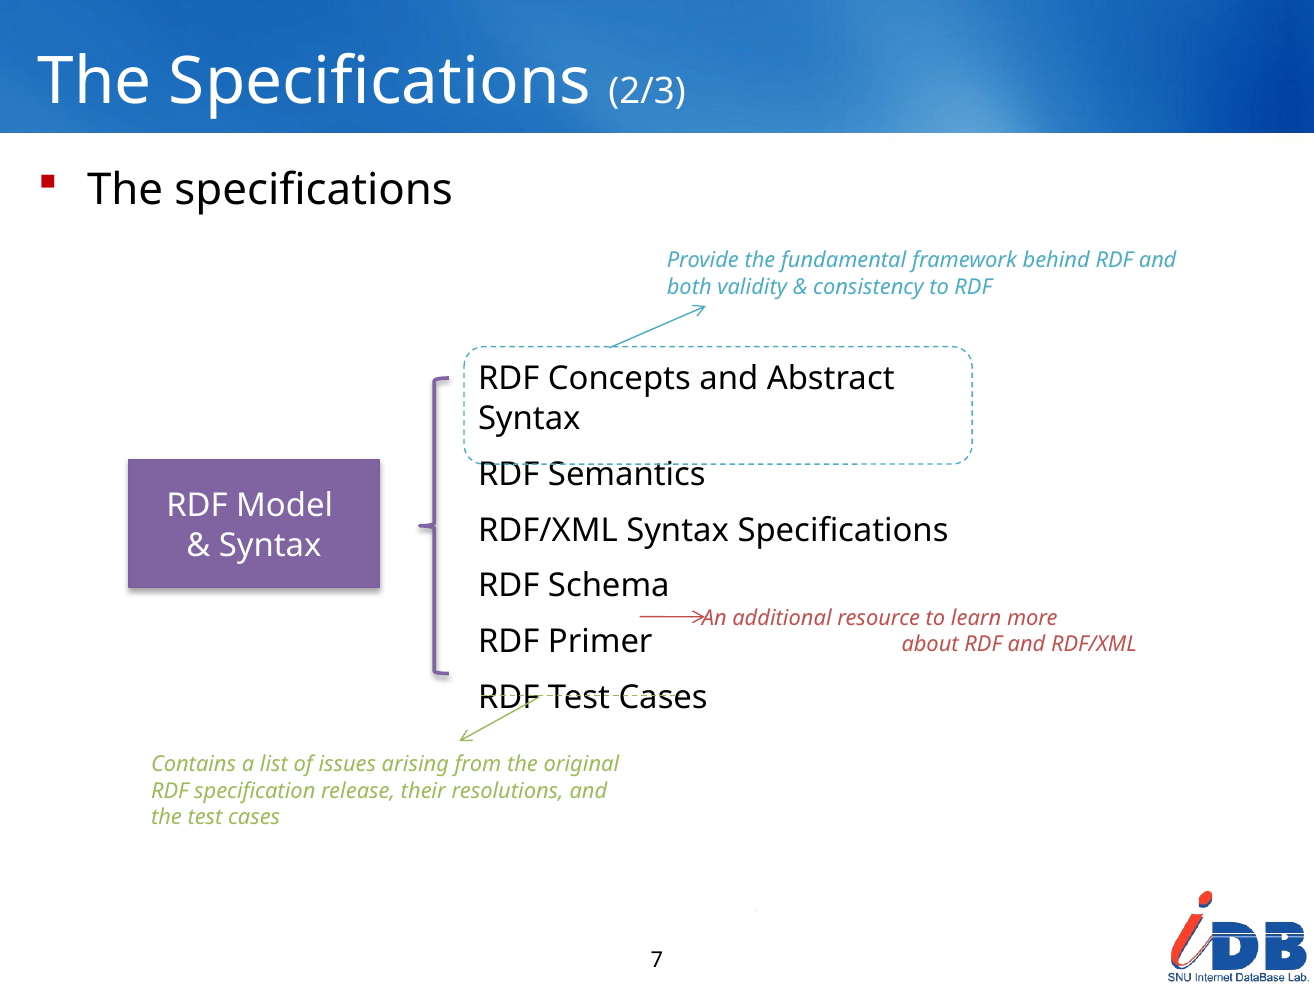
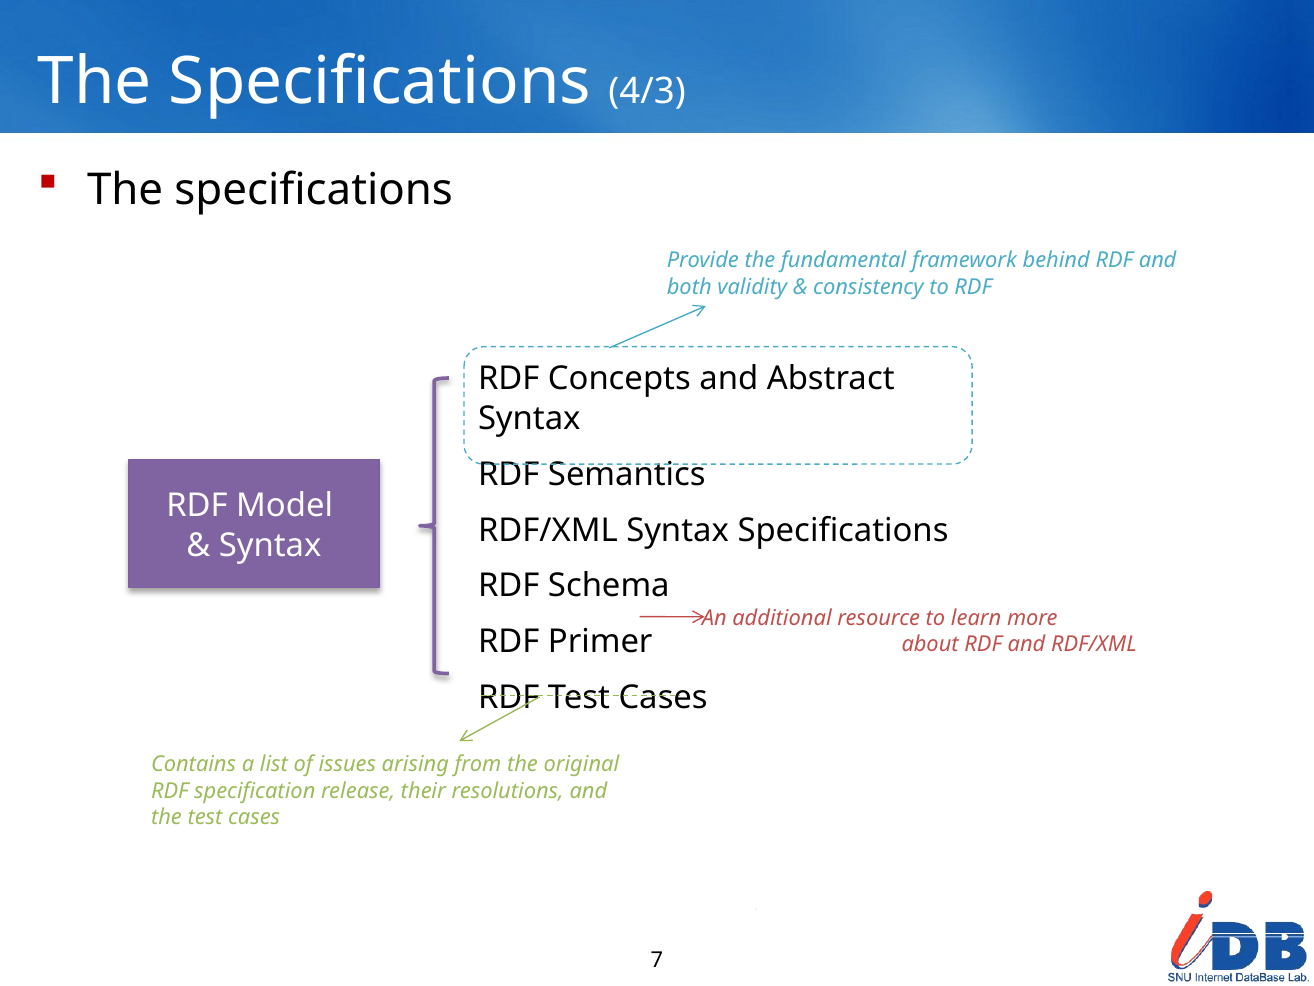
2/3: 2/3 -> 4/3
